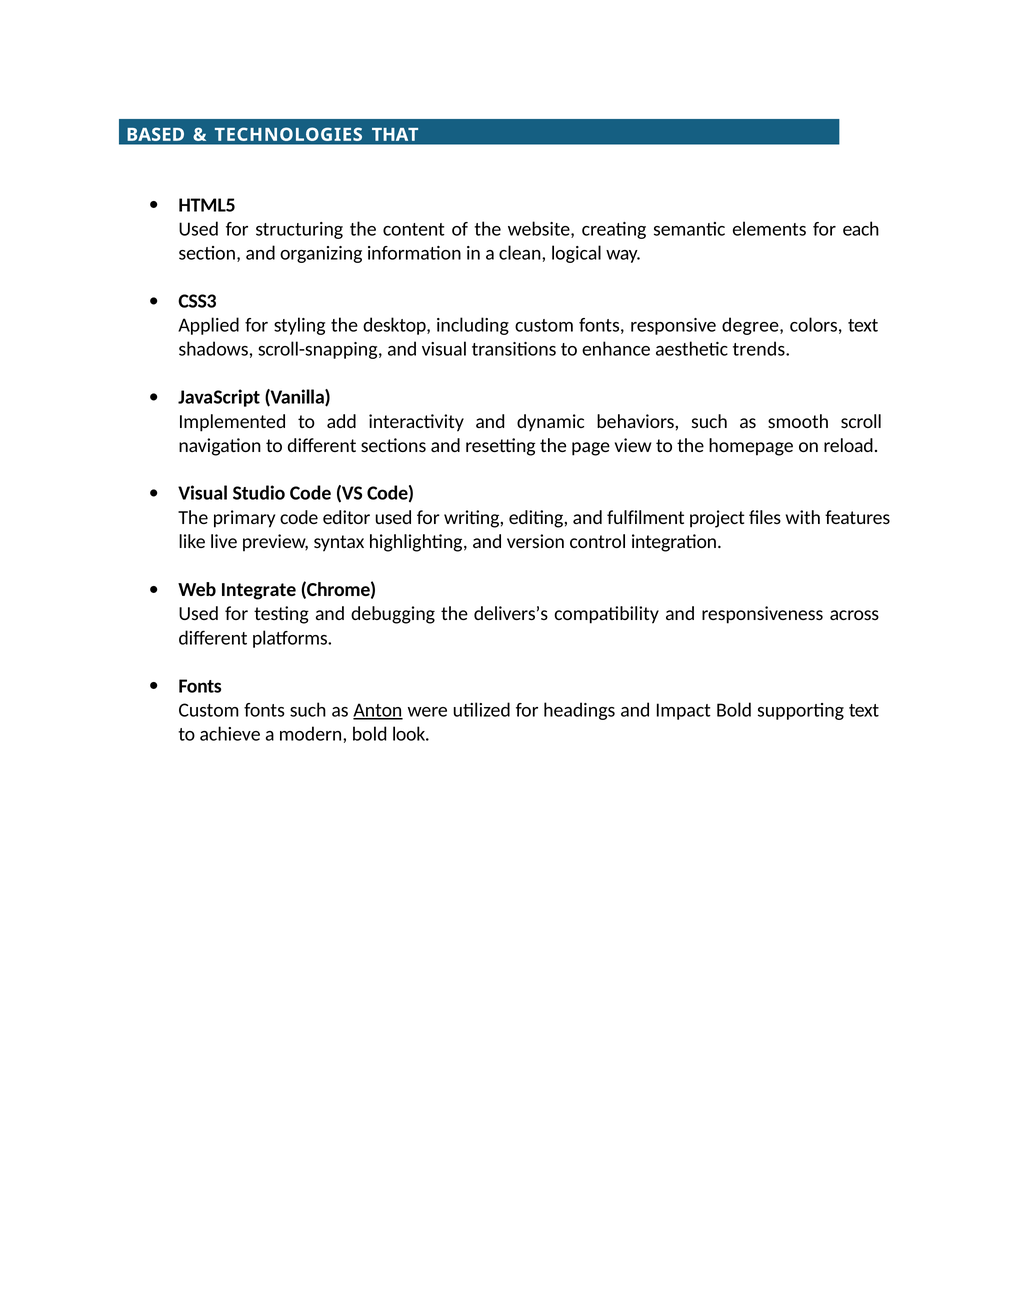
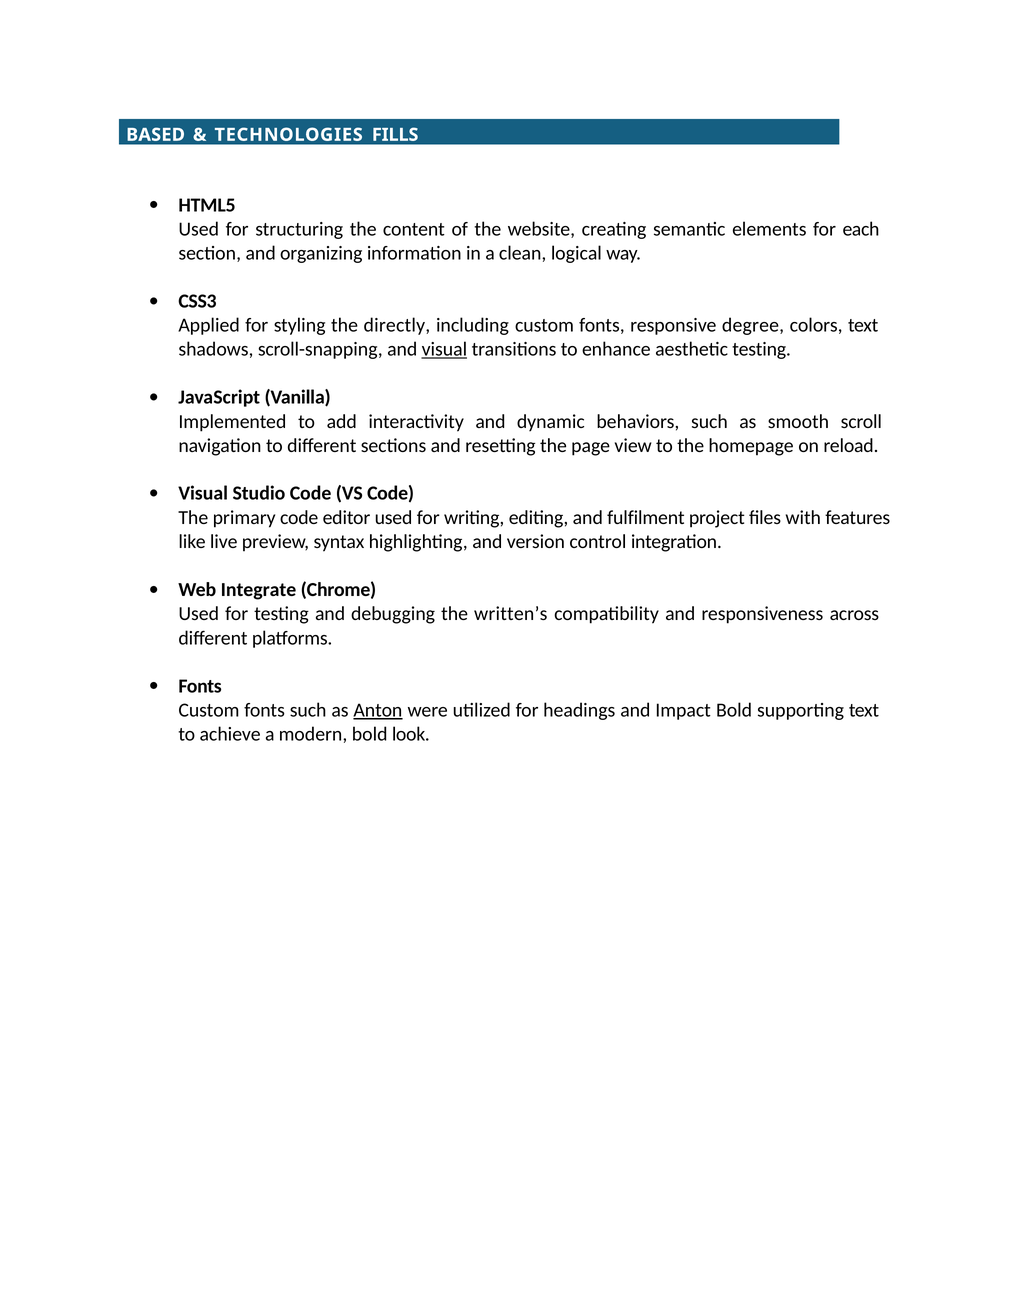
THAT: THAT -> FILLS
desktop: desktop -> directly
visual at (444, 349) underline: none -> present
aesthetic trends: trends -> testing
delivers’s: delivers’s -> written’s
